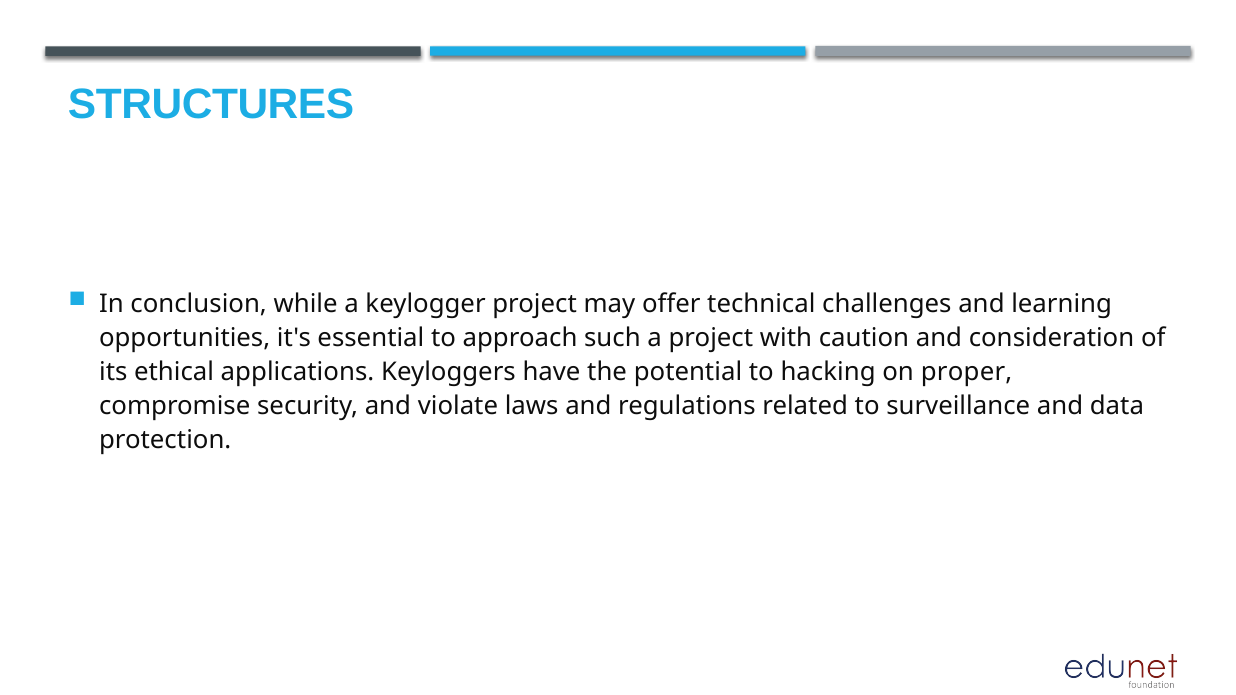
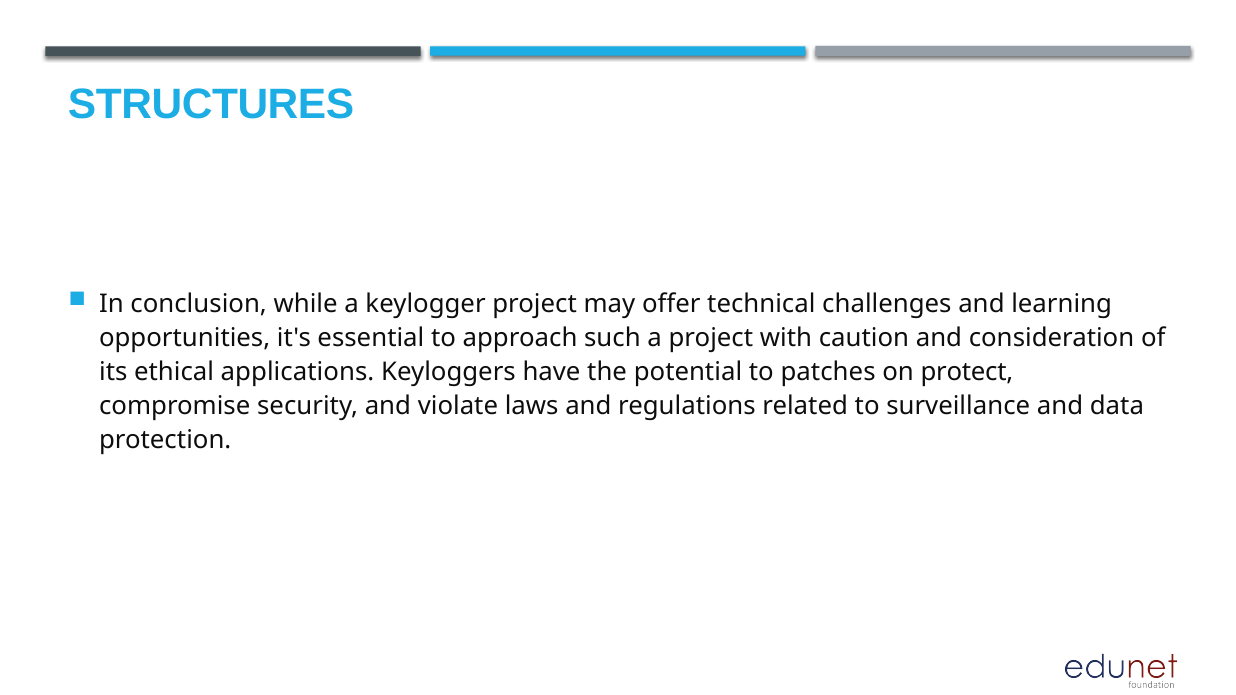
hacking: hacking -> patches
proper: proper -> protect
